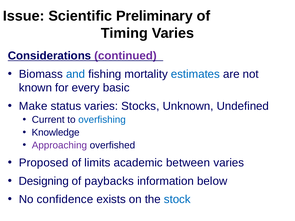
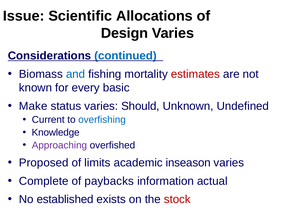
Preliminary: Preliminary -> Allocations
Timing: Timing -> Design
continued colour: purple -> blue
estimates colour: blue -> red
Stocks: Stocks -> Should
between: between -> inseason
Designing: Designing -> Complete
below: below -> actual
confidence: confidence -> established
stock colour: blue -> red
